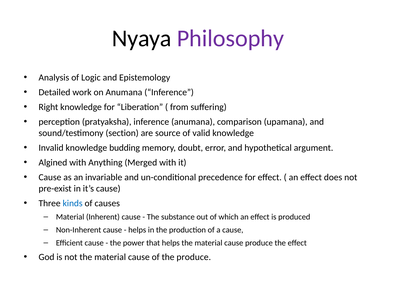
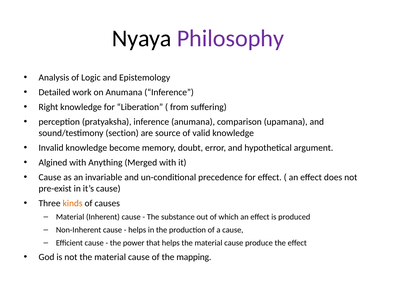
budding: budding -> become
kinds colour: blue -> orange
the produce: produce -> mapping
